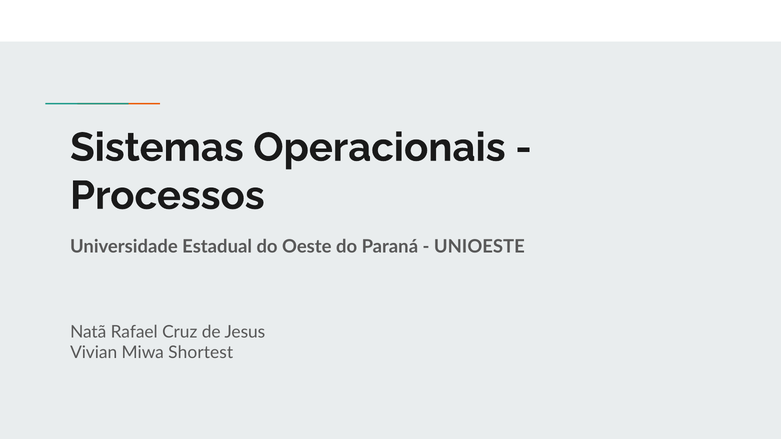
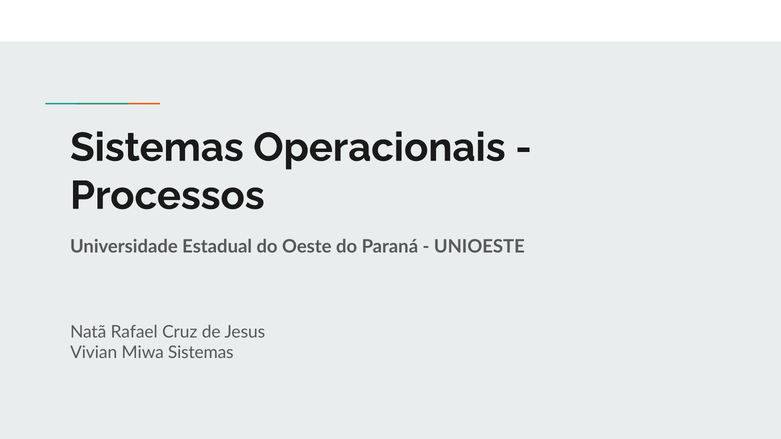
Miwa Shortest: Shortest -> Sistemas
